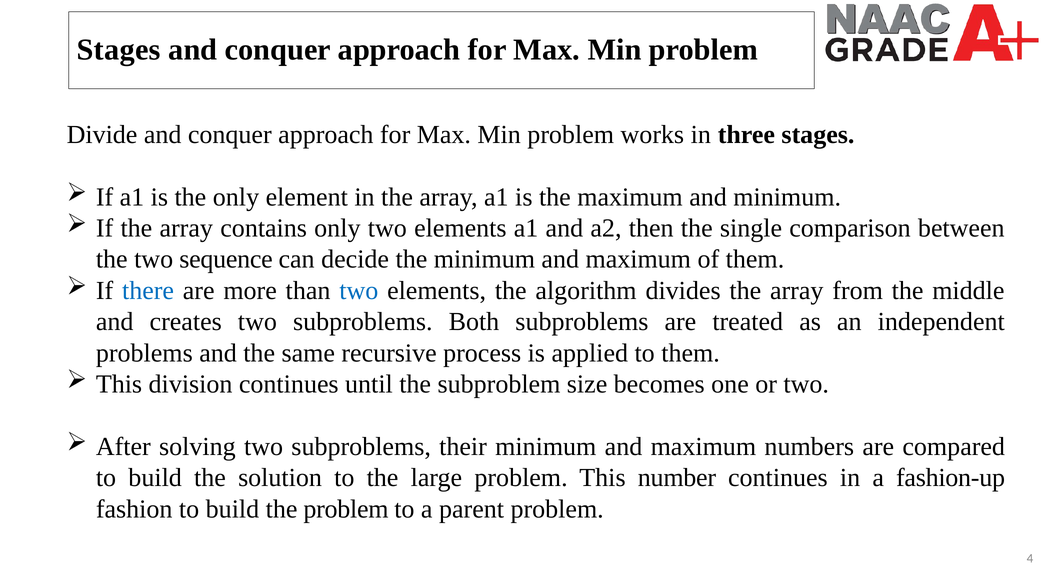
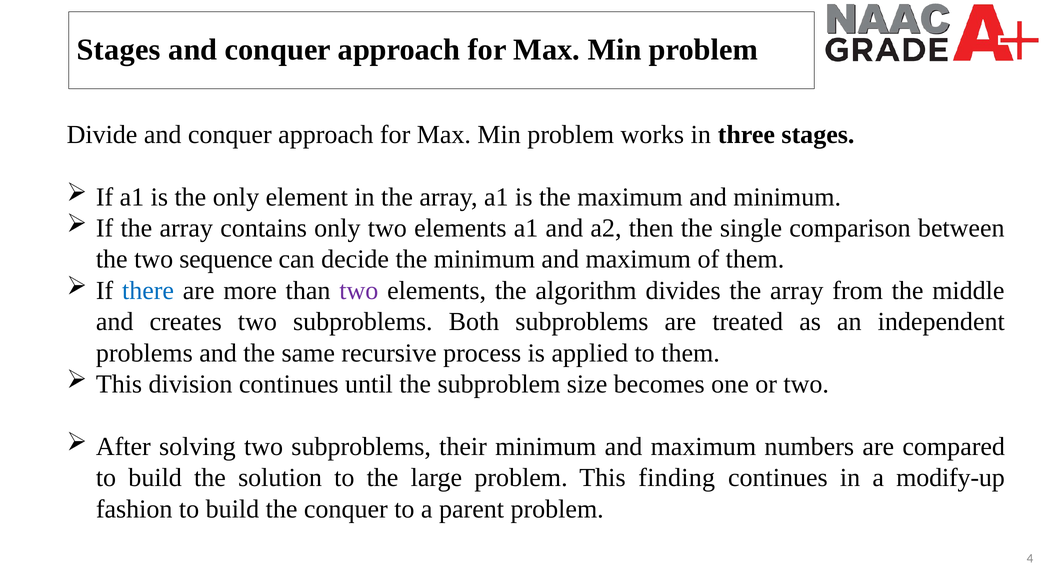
two at (359, 291) colour: blue -> purple
number: number -> finding
fashion-up: fashion-up -> modify-up
the problem: problem -> conquer
